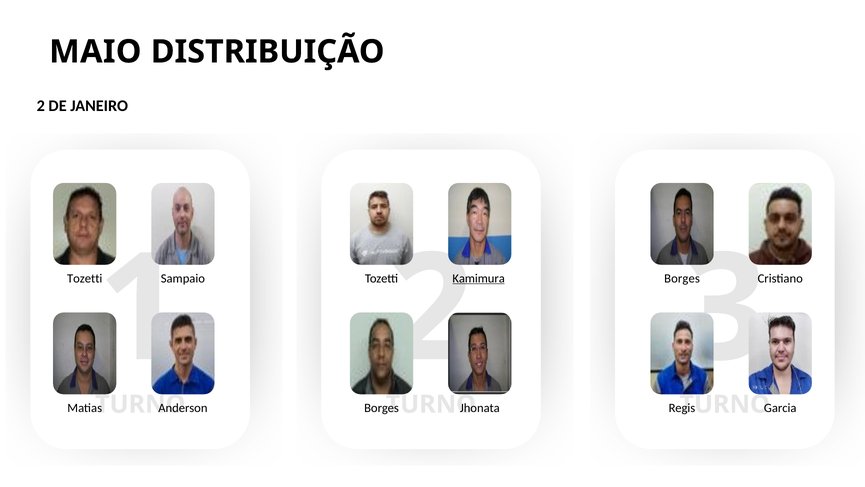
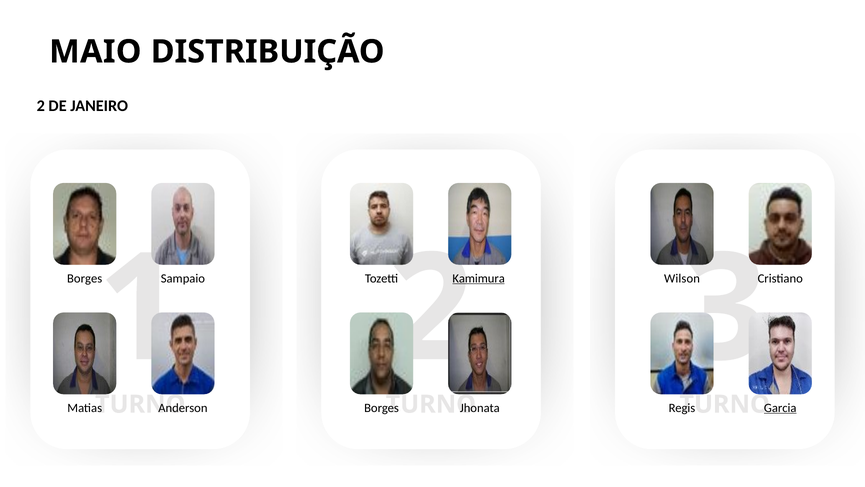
Tozetti at (85, 278): Tozetti -> Borges
Borges at (682, 278): Borges -> Wilson
Garcia underline: none -> present
